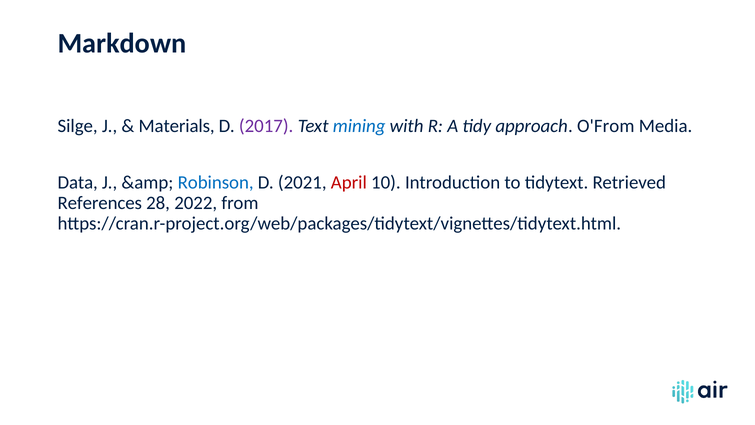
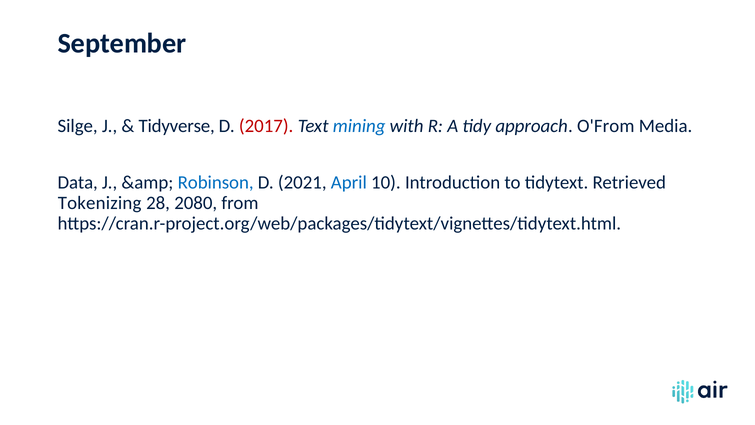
Markdown: Markdown -> September
Materials: Materials -> Tidyverse
2017 colour: purple -> red
April colour: red -> blue
References: References -> Tokenizing
2022: 2022 -> 2080
